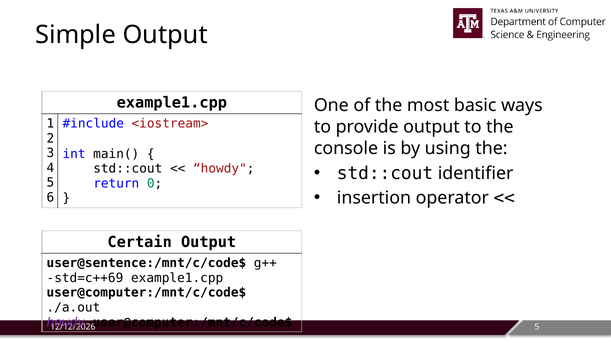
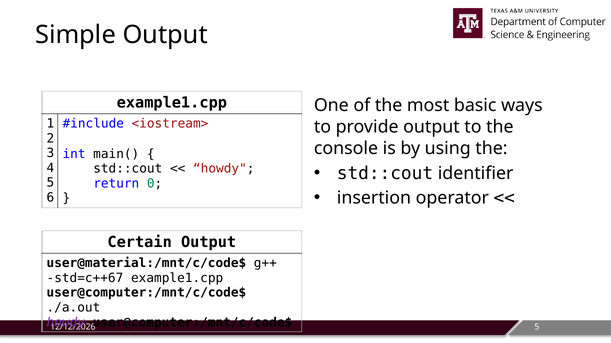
user@sentence:/mnt/c/code$: user@sentence:/mnt/c/code$ -> user@material:/mnt/c/code$
std=c++69: std=c++69 -> std=c++67
